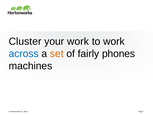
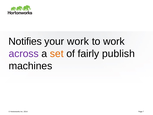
Cluster: Cluster -> Notifies
across colour: blue -> purple
phones: phones -> publish
